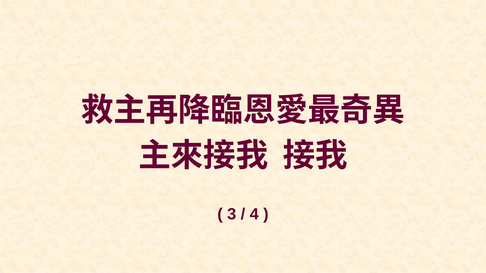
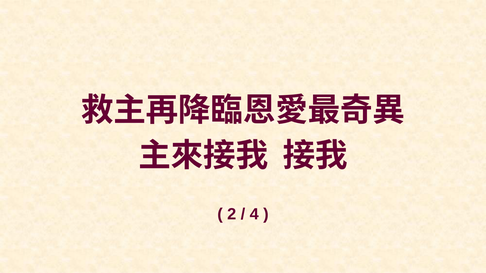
3: 3 -> 2
